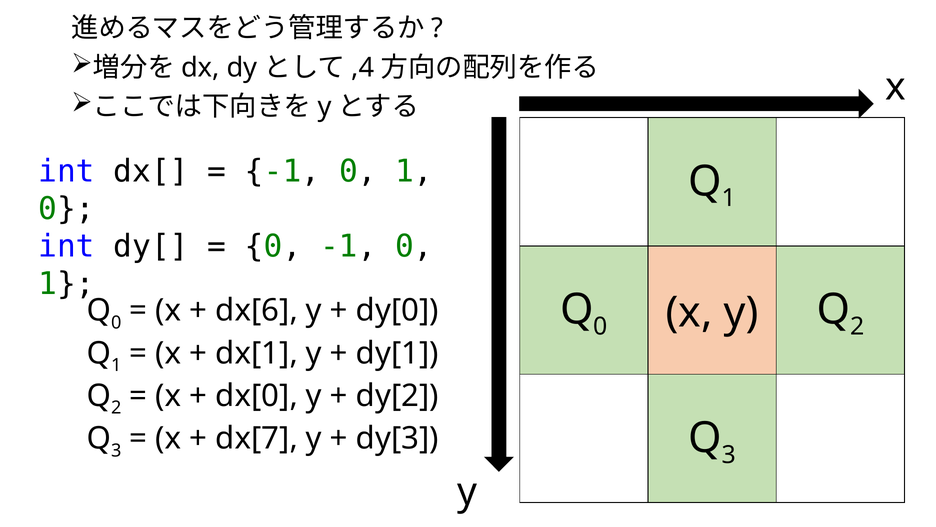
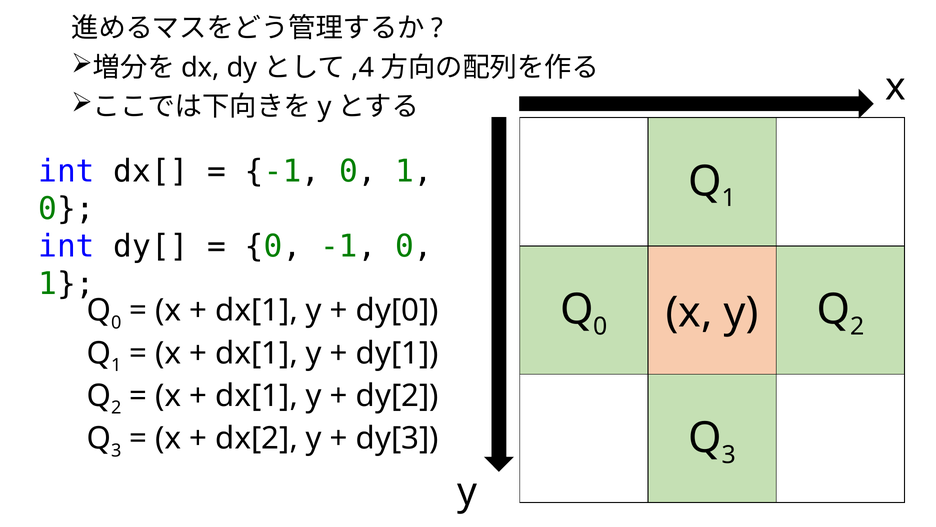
dx[6 at (257, 310): dx[6 -> dx[1
dx[0 at (257, 395): dx[0 -> dx[1
dx[7: dx[7 -> dx[2
